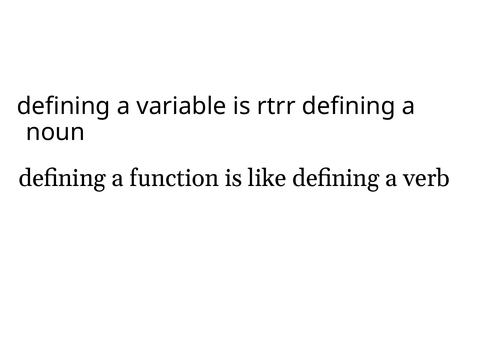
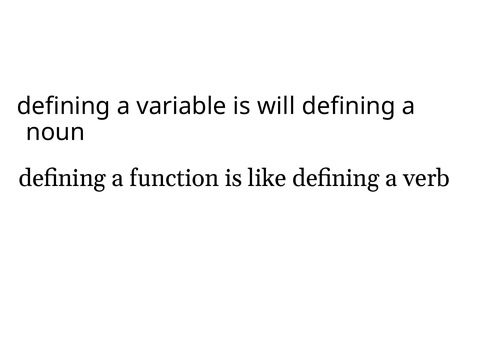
rtrr: rtrr -> will
